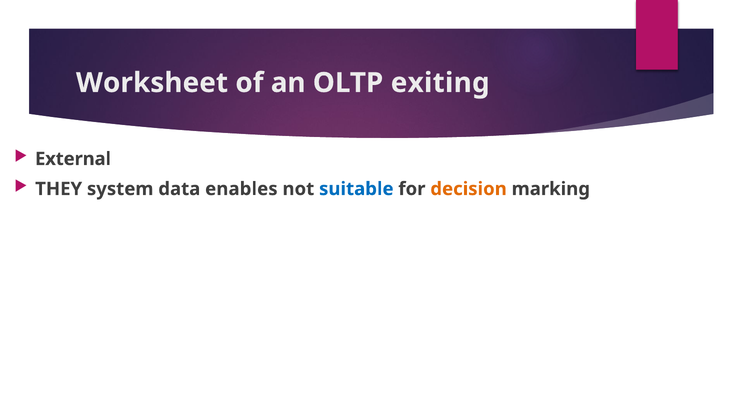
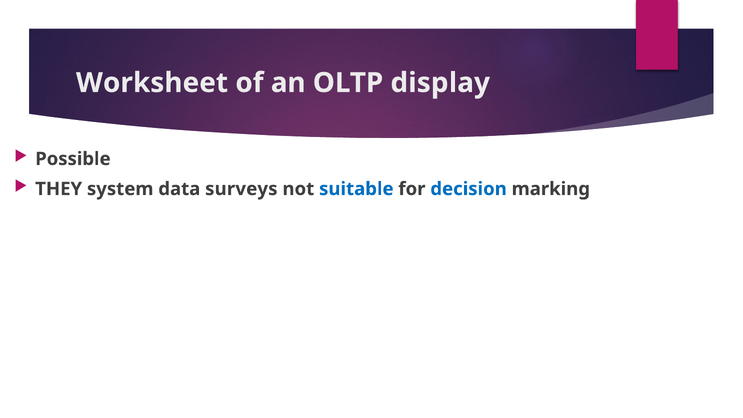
exiting: exiting -> display
External: External -> Possible
enables: enables -> surveys
decision colour: orange -> blue
